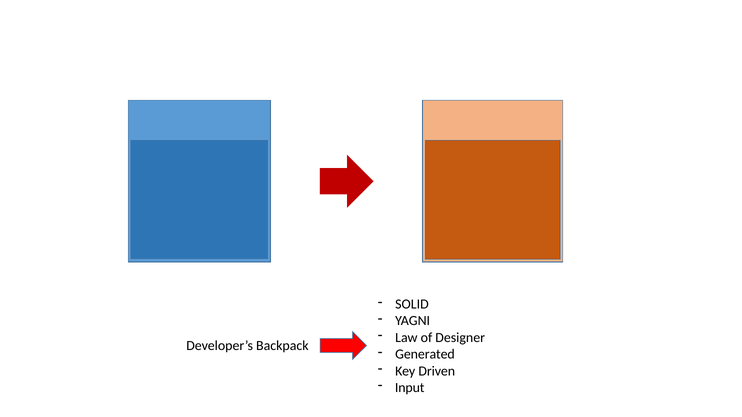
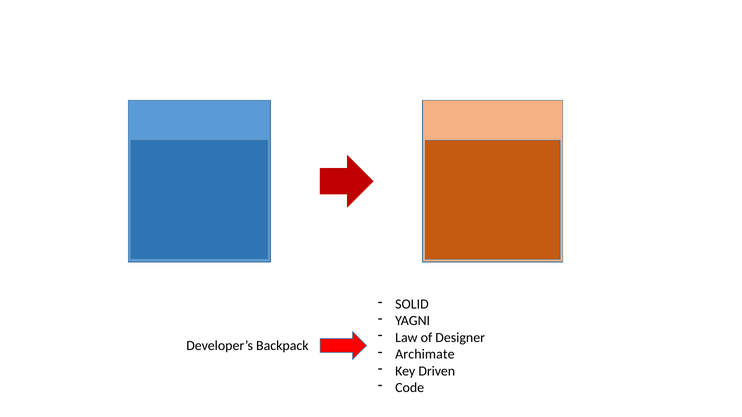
Generated: Generated -> Archimate
Input: Input -> Code
